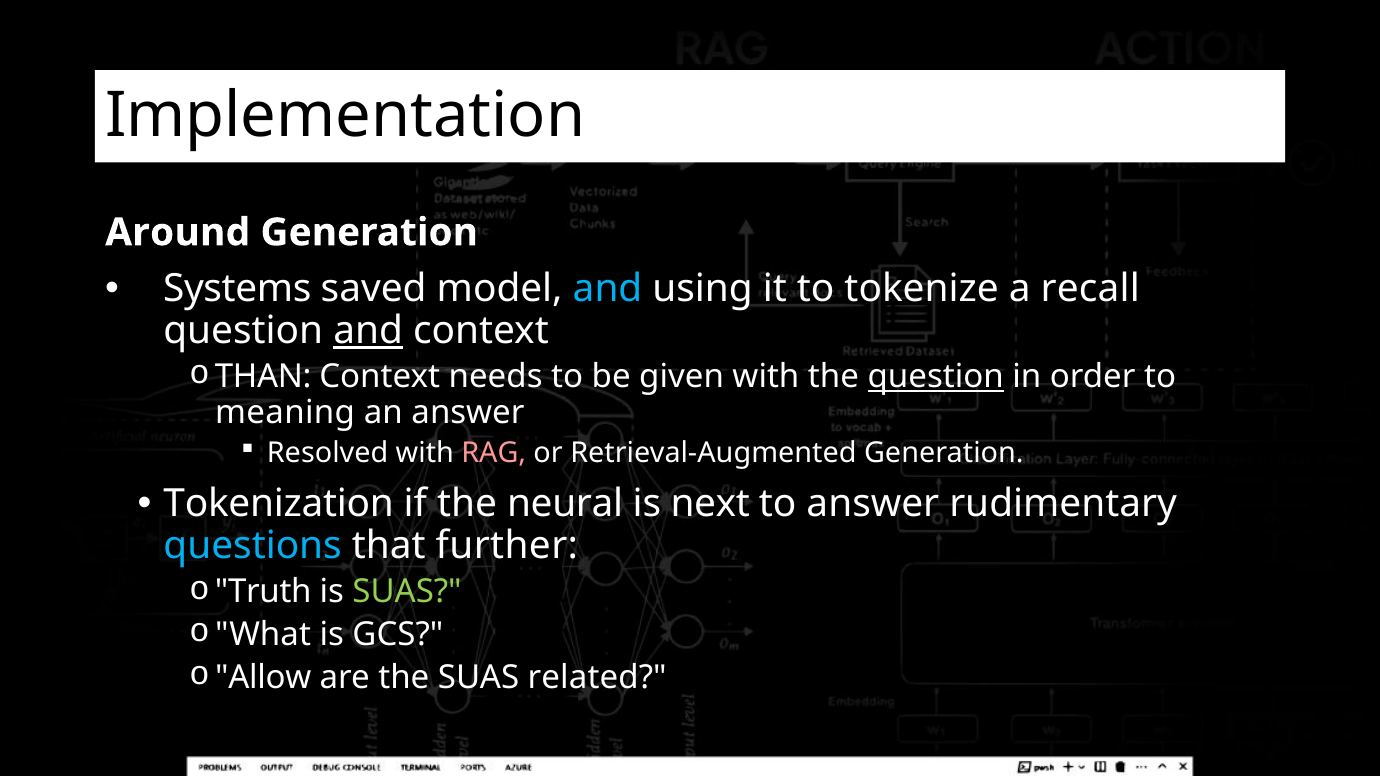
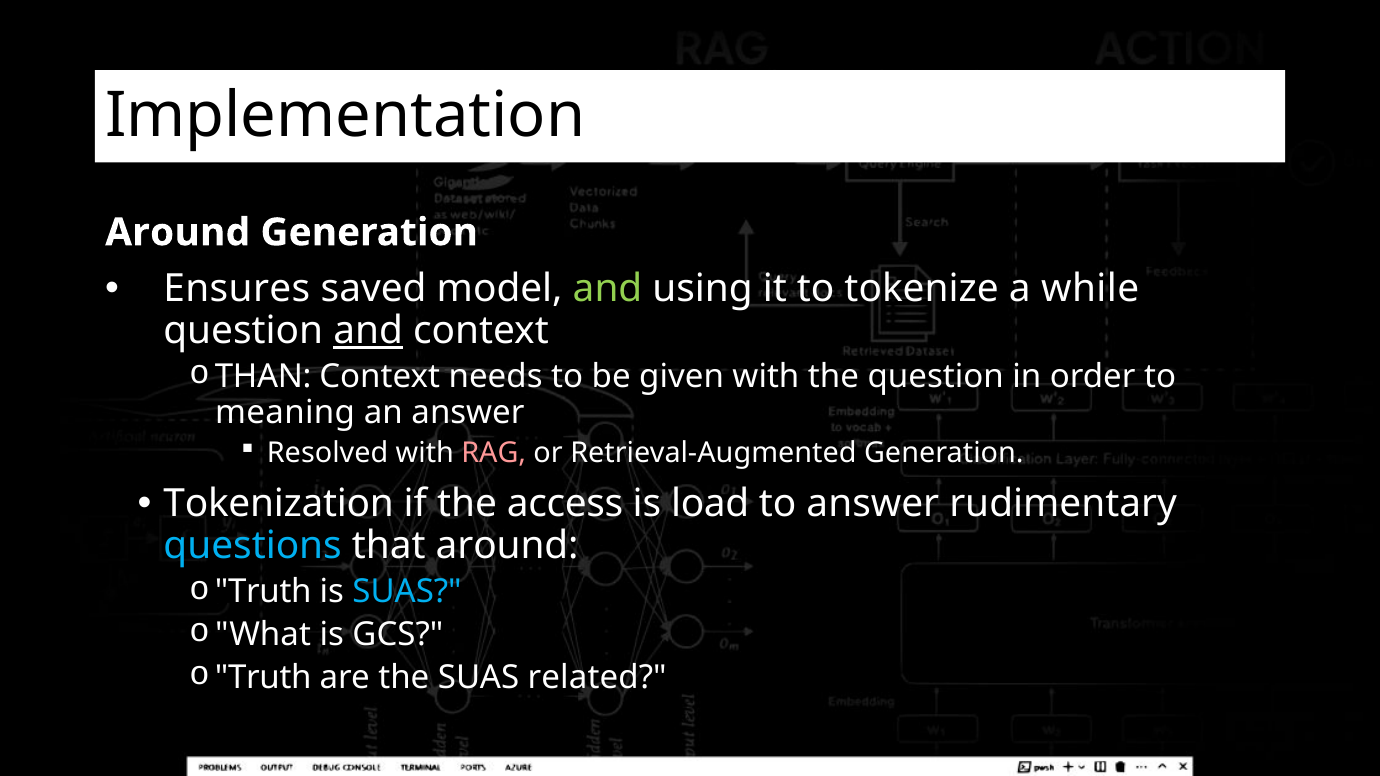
Systems: Systems -> Ensures
and at (608, 289) colour: light blue -> light green
recall: recall -> while
question at (936, 377) underline: present -> none
neural: neural -> access
next: next -> load
that further: further -> around
SUAS at (407, 592) colour: light green -> light blue
Allow at (263, 678): Allow -> Truth
